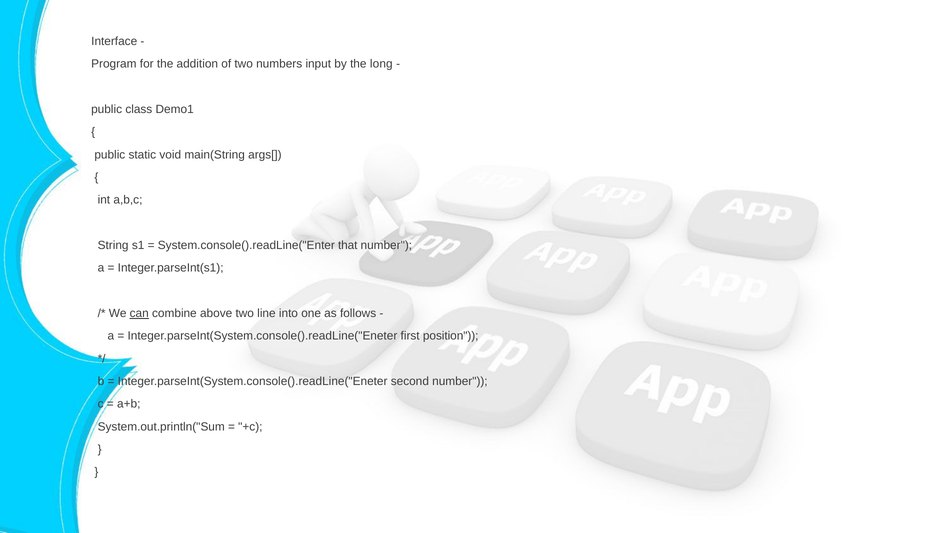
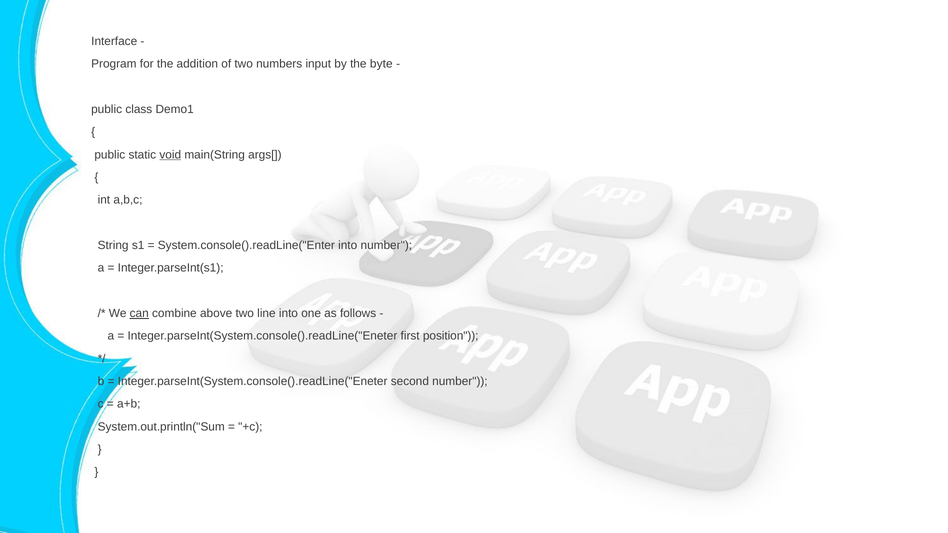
long: long -> byte
void underline: none -> present
System.console().readLine("Enter that: that -> into
